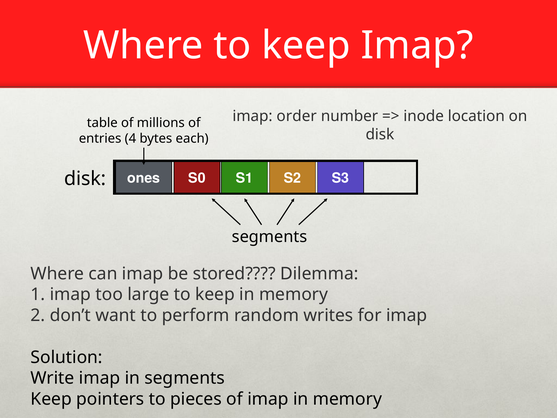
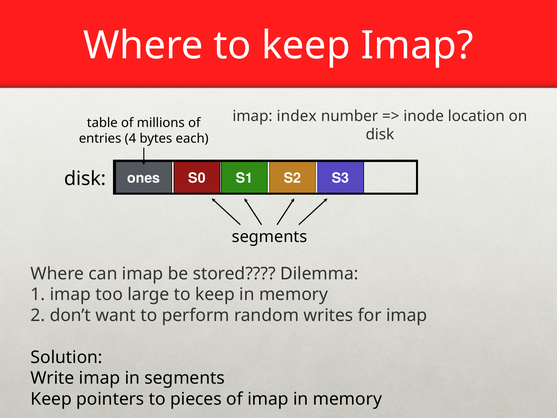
order: order -> index
